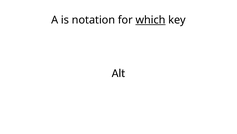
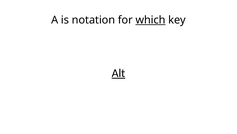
Alt underline: none -> present
